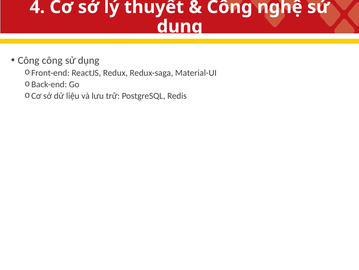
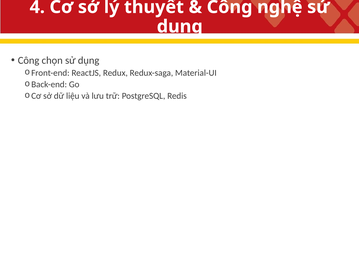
Công công: công -> chọn
